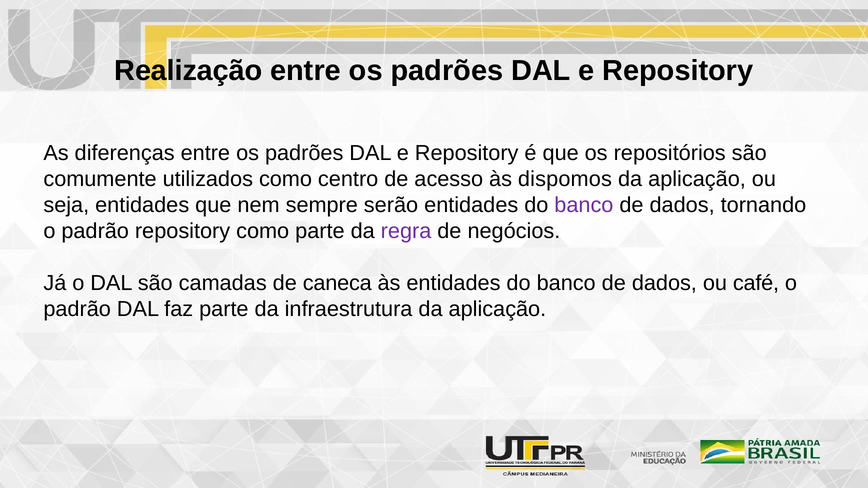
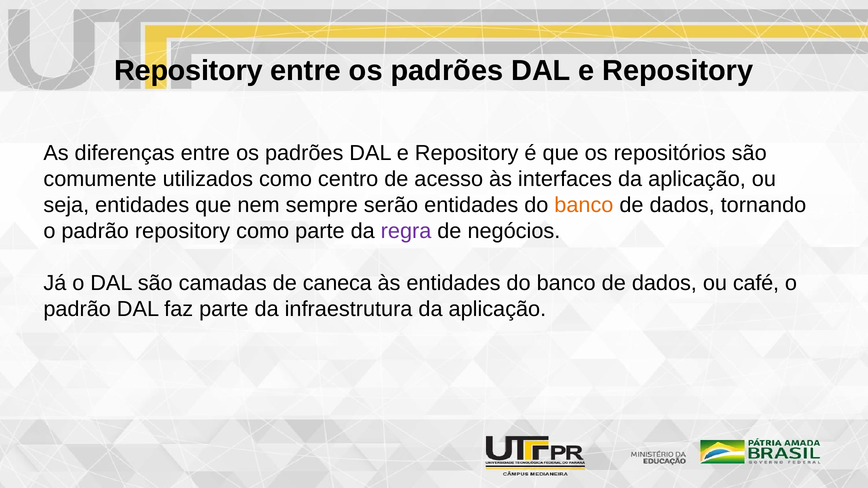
Realização at (188, 71): Realização -> Repository
dispomos: dispomos -> interfaces
banco at (584, 205) colour: purple -> orange
